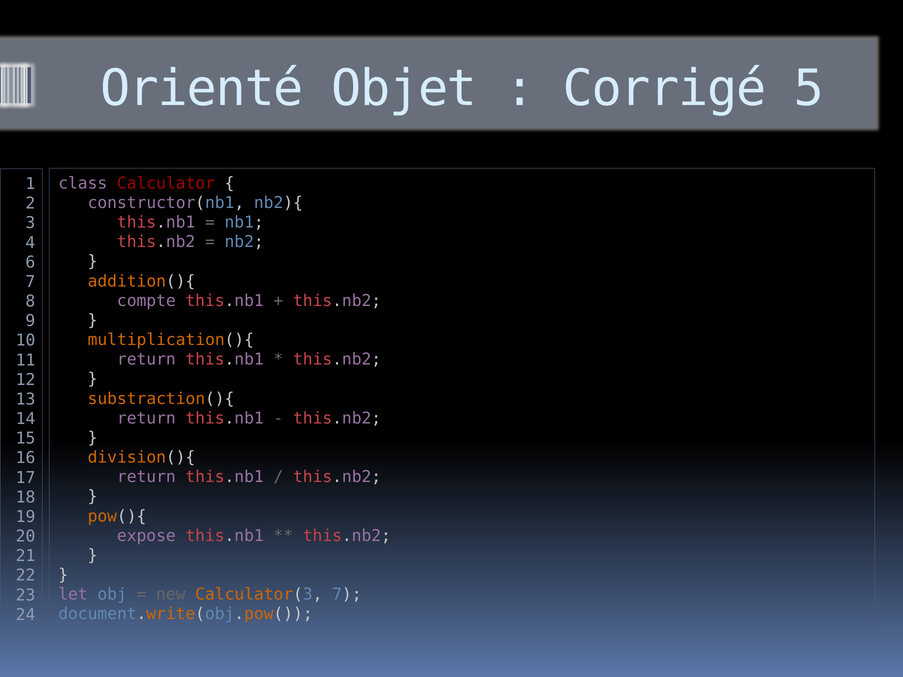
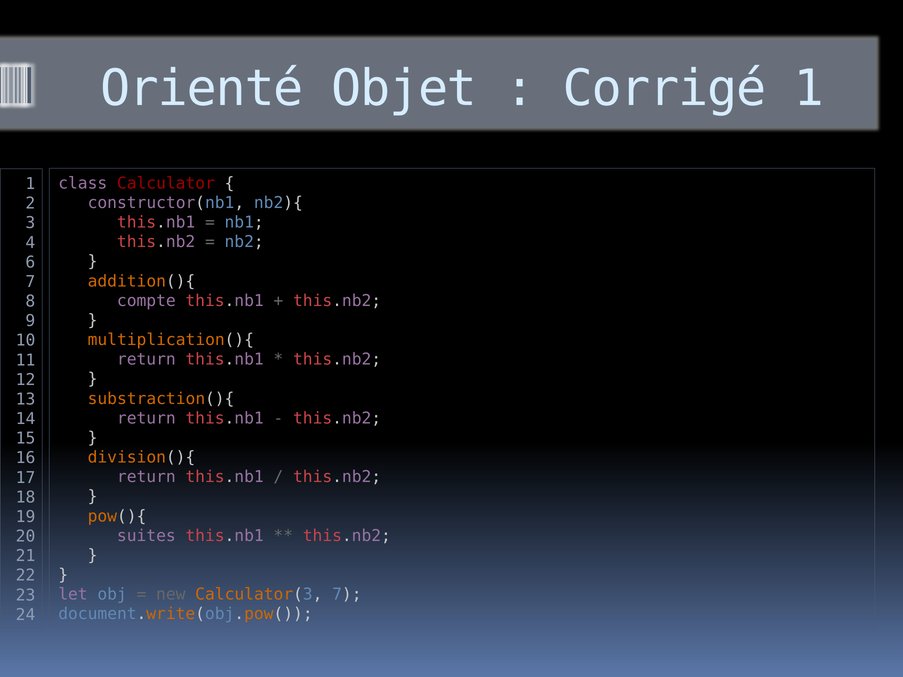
Corrigé 5: 5 -> 1
expose: expose -> suites
